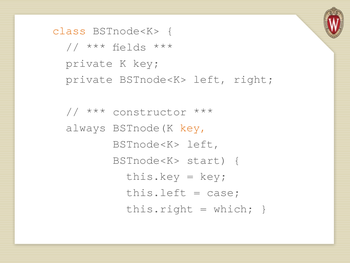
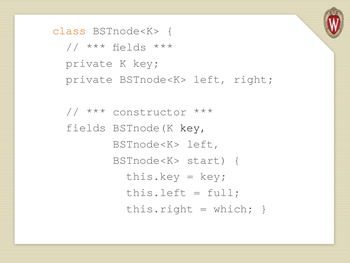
always at (86, 128): always -> fields
key at (193, 128) colour: orange -> black
case: case -> full
